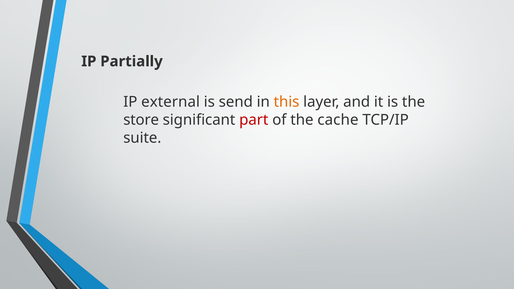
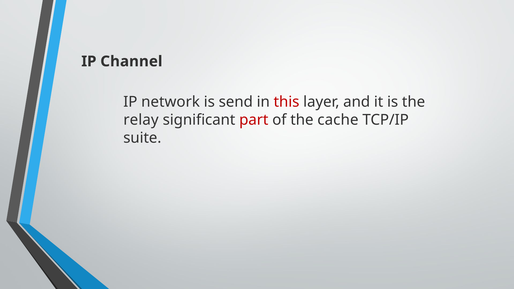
Partially: Partially -> Channel
external: external -> network
this colour: orange -> red
store: store -> relay
